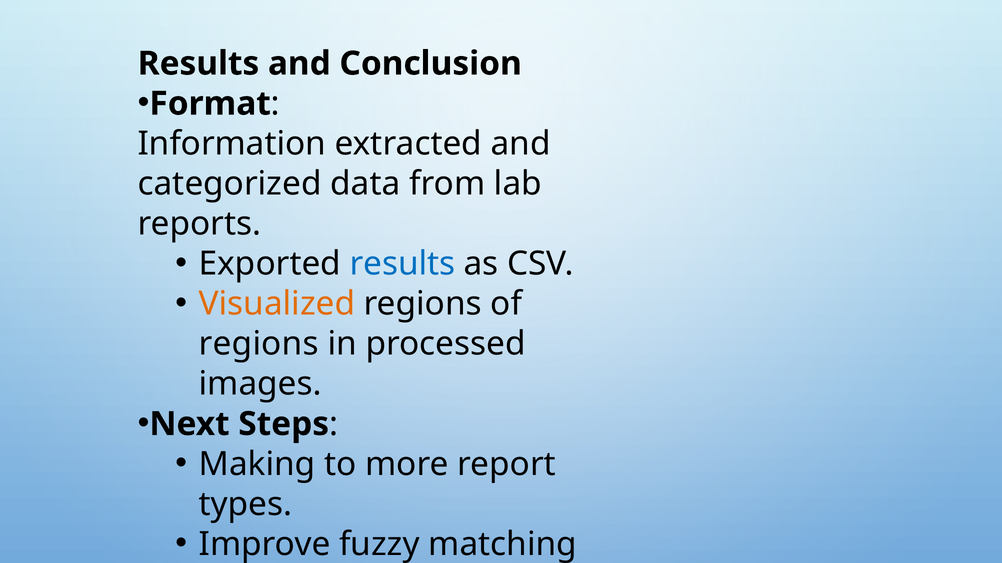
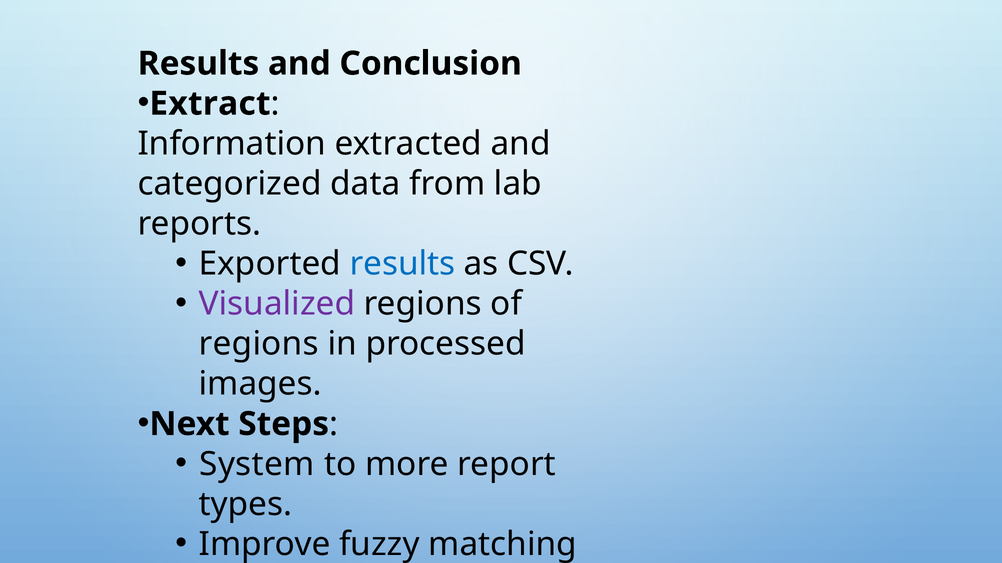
Format: Format -> Extract
Visualized colour: orange -> purple
Making: Making -> System
